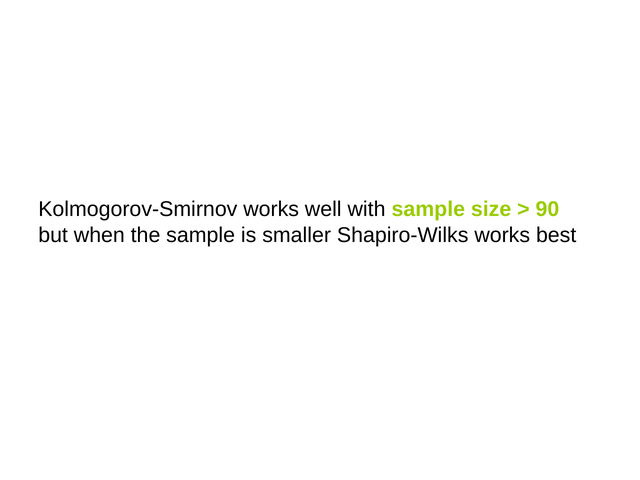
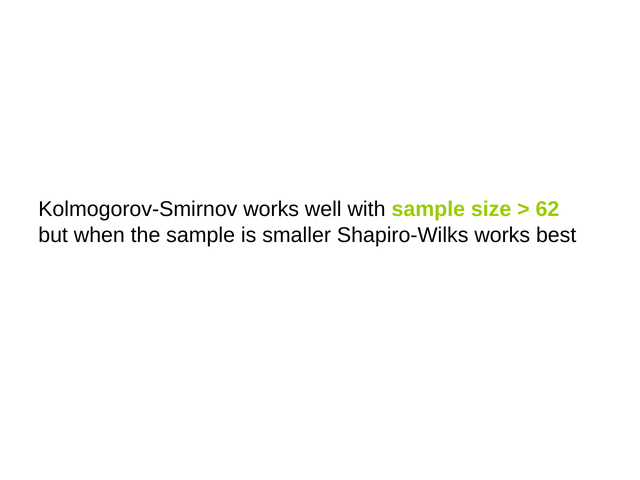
90: 90 -> 62
